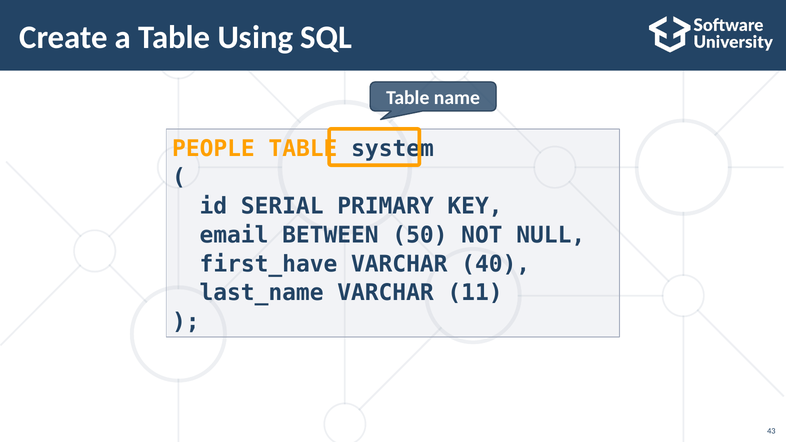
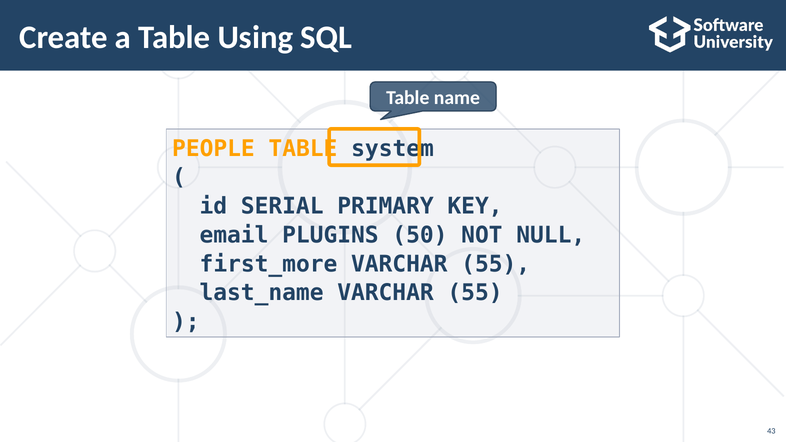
BETWEEN: BETWEEN -> PLUGINS
first_have: first_have -> first_more
40 at (496, 264): 40 -> 55
last_name VARCHAR 11: 11 -> 55
